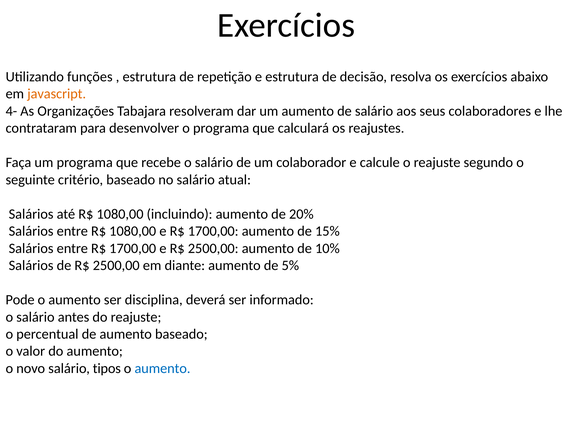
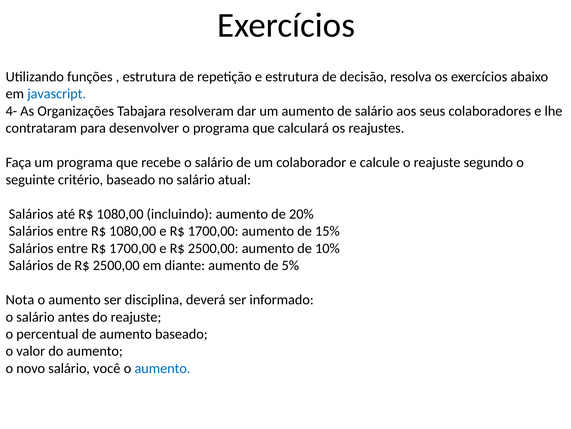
javascript colour: orange -> blue
Pode: Pode -> Nota
tipos: tipos -> você
